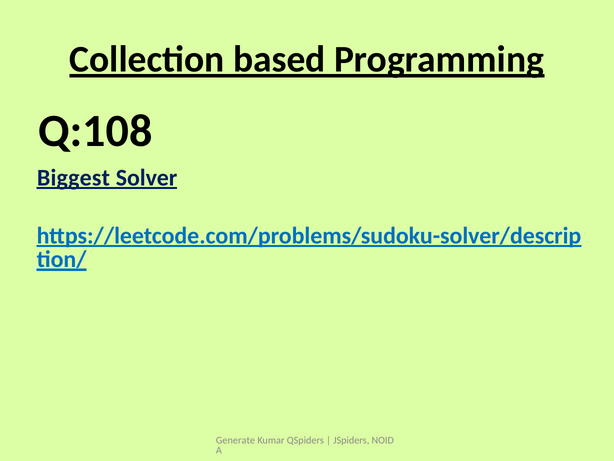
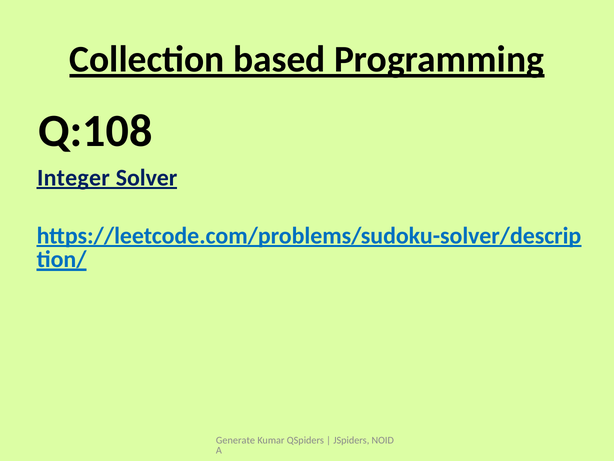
Biggest: Biggest -> Integer
